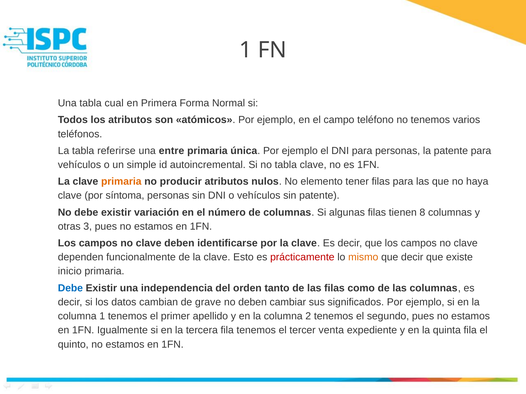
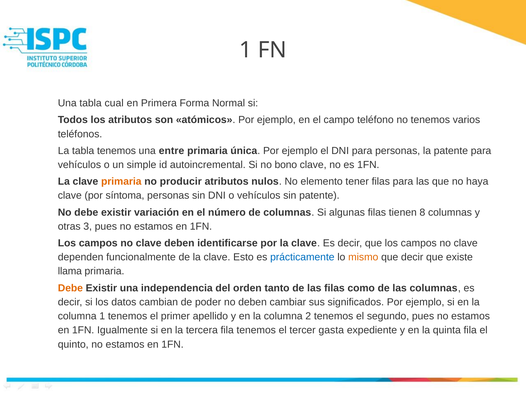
tabla referirse: referirse -> tenemos
no tabla: tabla -> bono
prácticamente colour: red -> blue
inicio: inicio -> llama
Debe at (70, 288) colour: blue -> orange
grave: grave -> poder
venta: venta -> gasta
